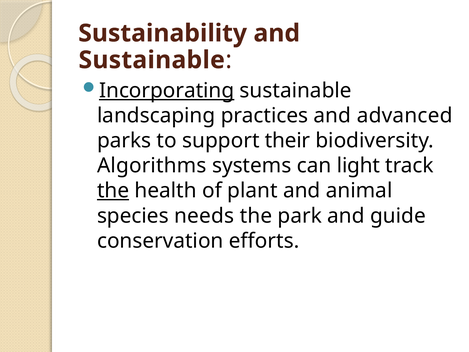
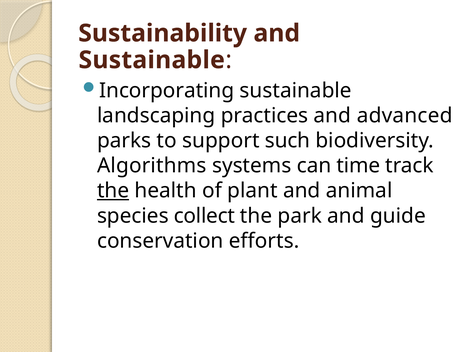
Incorporating underline: present -> none
their: their -> such
light: light -> time
needs: needs -> collect
